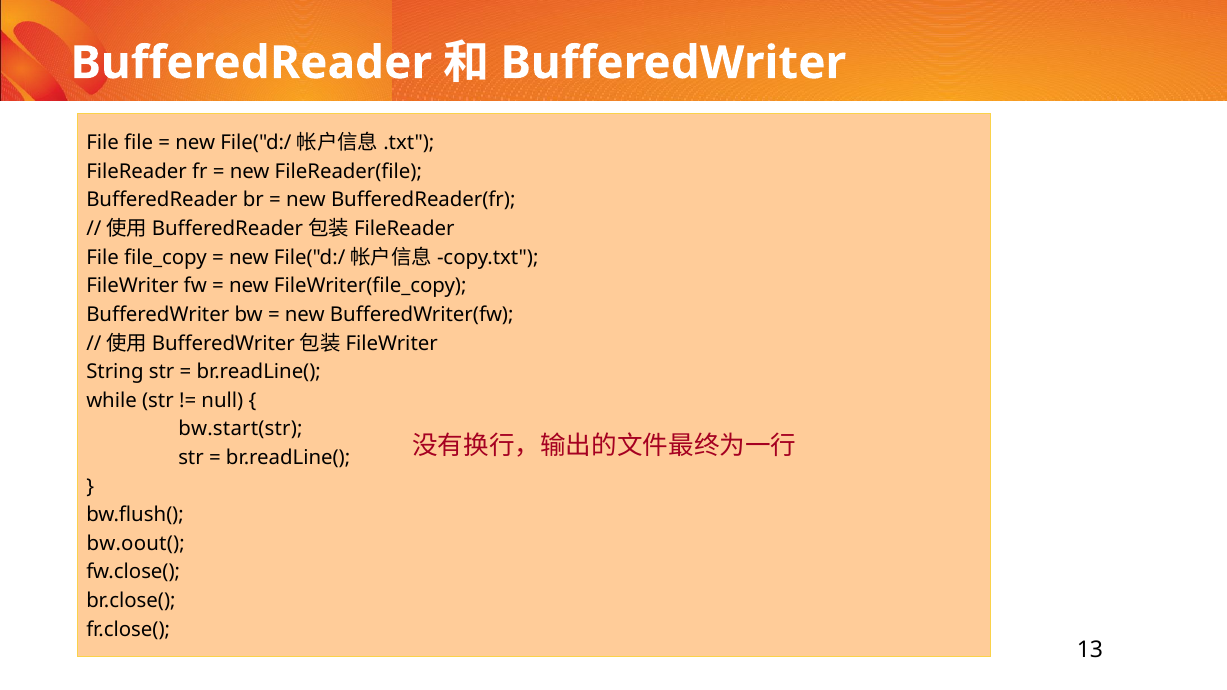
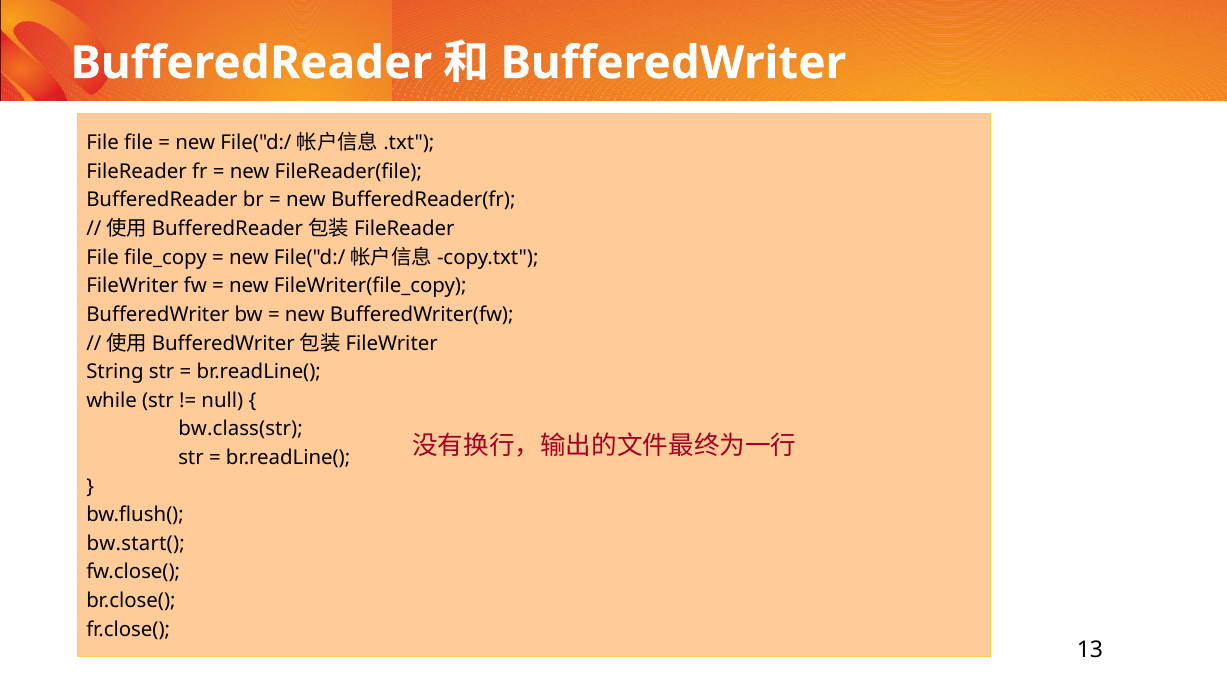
bw.start(str: bw.start(str -> bw.class(str
bw.oout(: bw.oout( -> bw.start(
